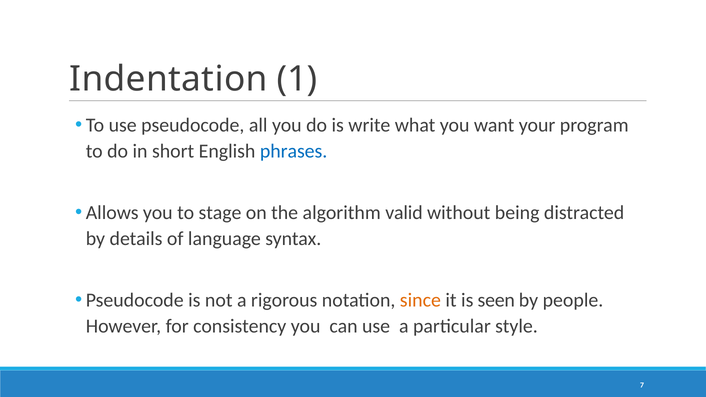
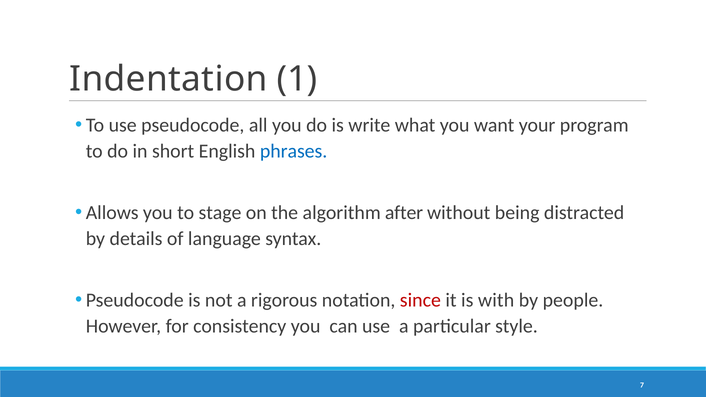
valid: valid -> after
since colour: orange -> red
seen: seen -> with
